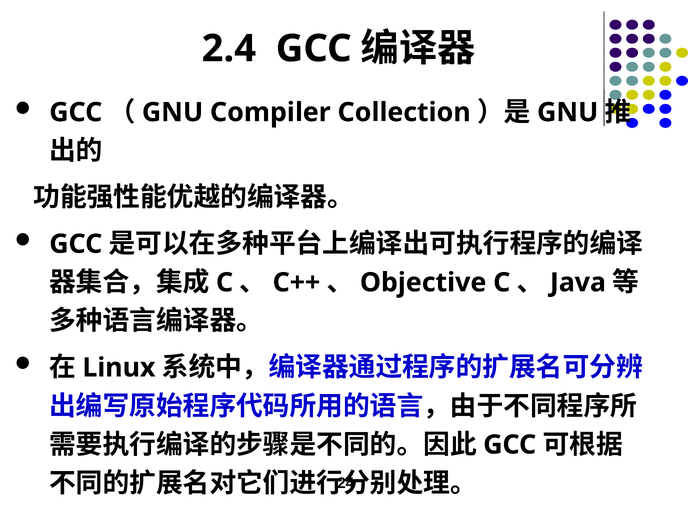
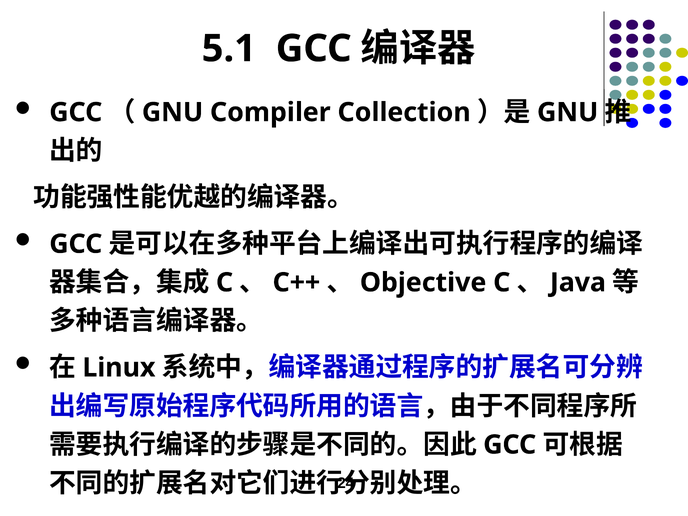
2.4: 2.4 -> 5.1
